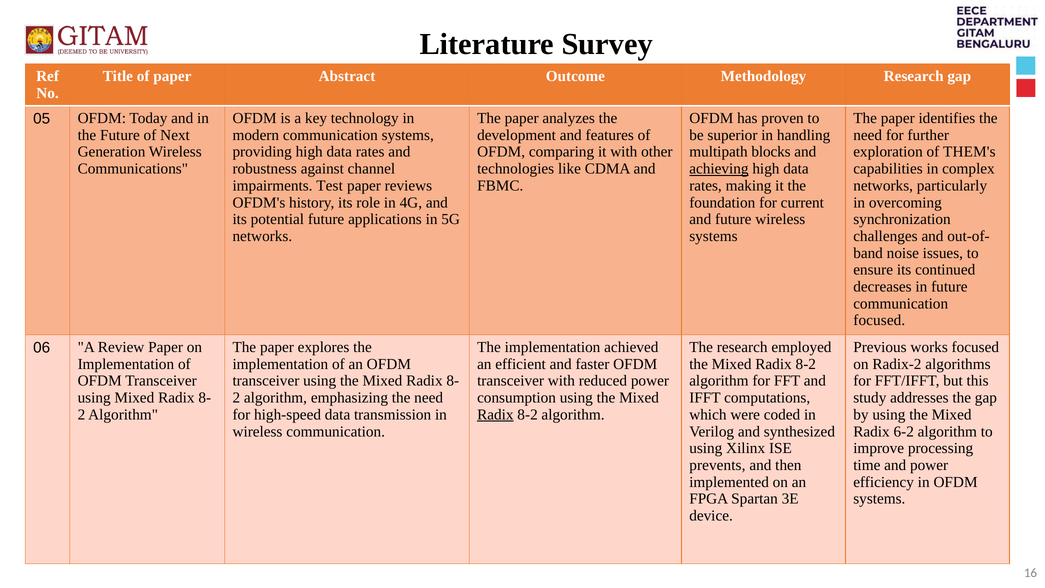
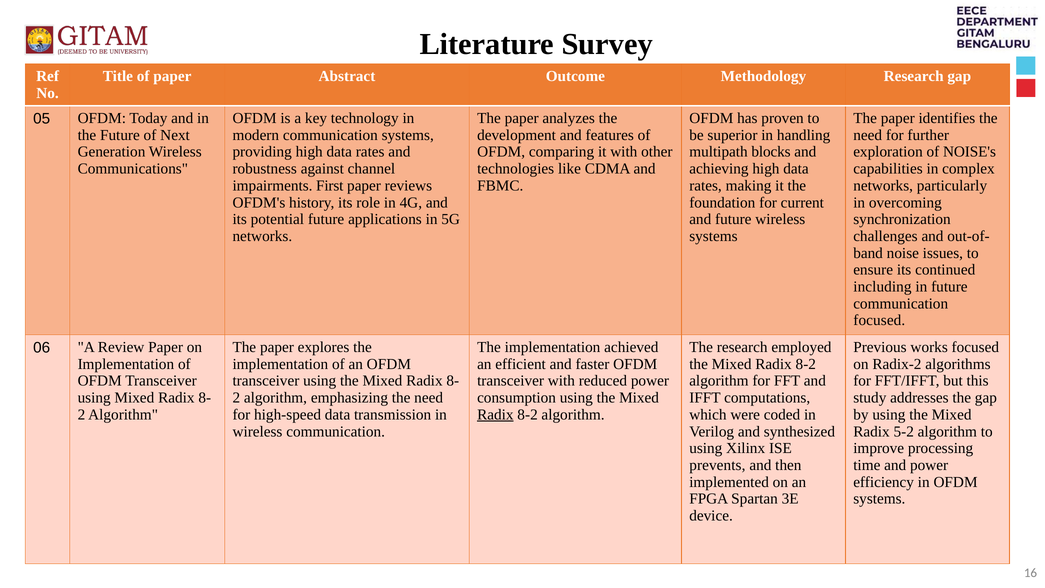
THEM's: THEM's -> NOISE's
achieving underline: present -> none
Test: Test -> First
decreases: decreases -> including
6-2: 6-2 -> 5-2
